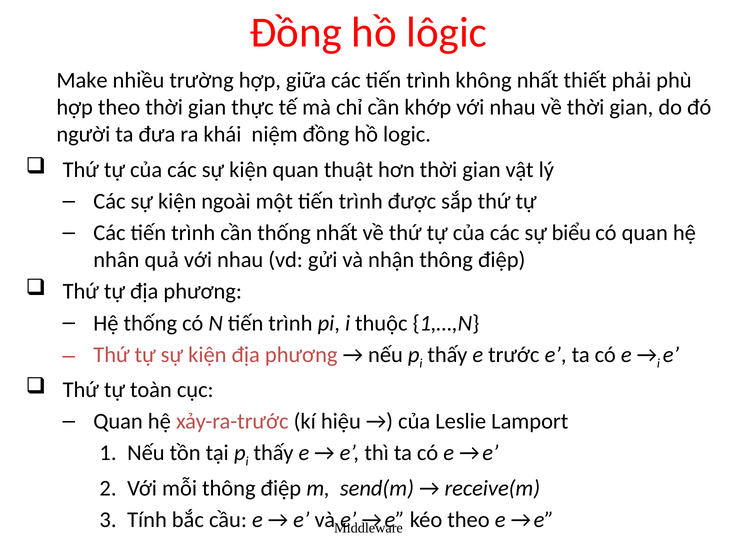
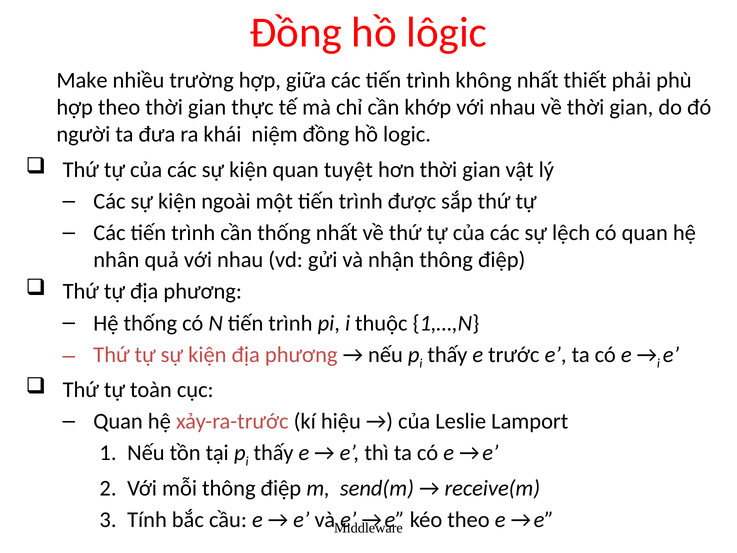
thuật: thuật -> tuyệt
biểu: biểu -> lệch
